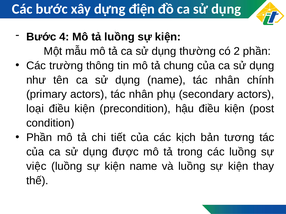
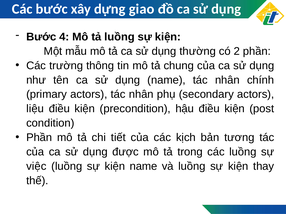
điện: điện -> giao
loại: loại -> liệu
